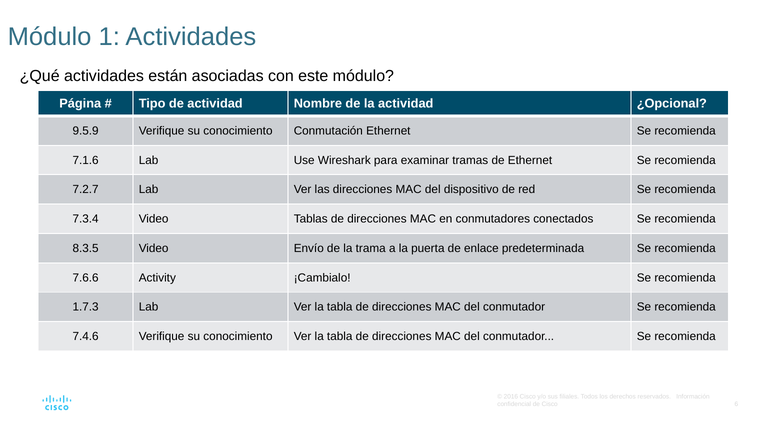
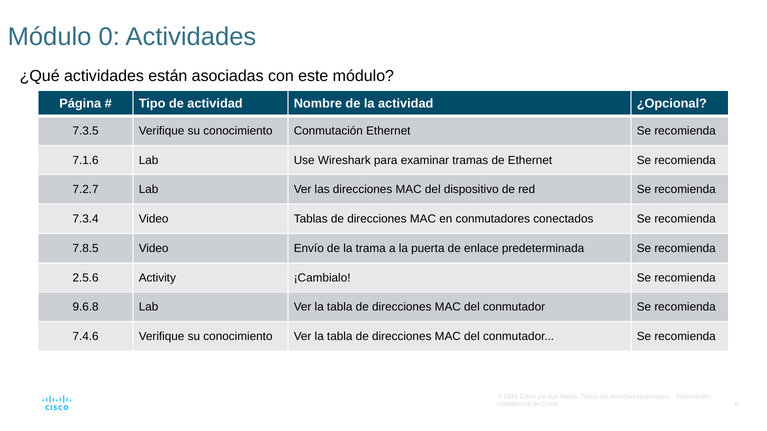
1: 1 -> 0
9.5.9: 9.5.9 -> 7.3.5
8.3.5: 8.3.5 -> 7.8.5
7.6.6: 7.6.6 -> 2.5.6
1.7.3: 1.7.3 -> 9.6.8
